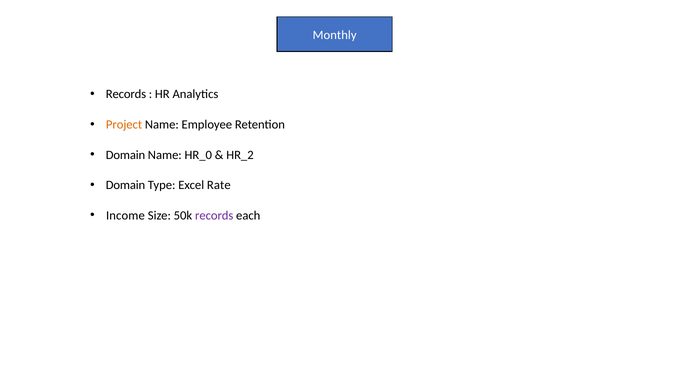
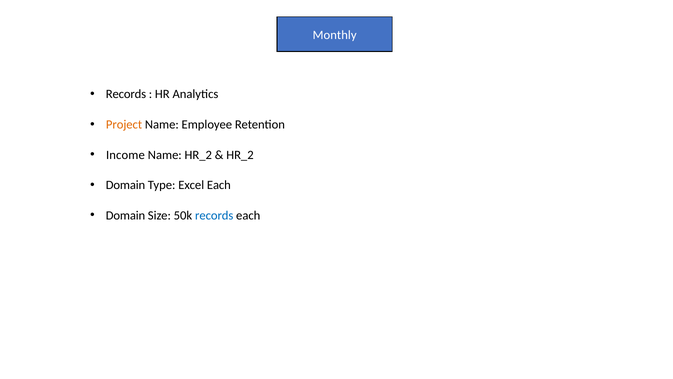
Domain at (126, 155): Domain -> Income
Name HR_0: HR_0 -> HR_2
Excel Rate: Rate -> Each
Income at (125, 215): Income -> Domain
records at (214, 215) colour: purple -> blue
